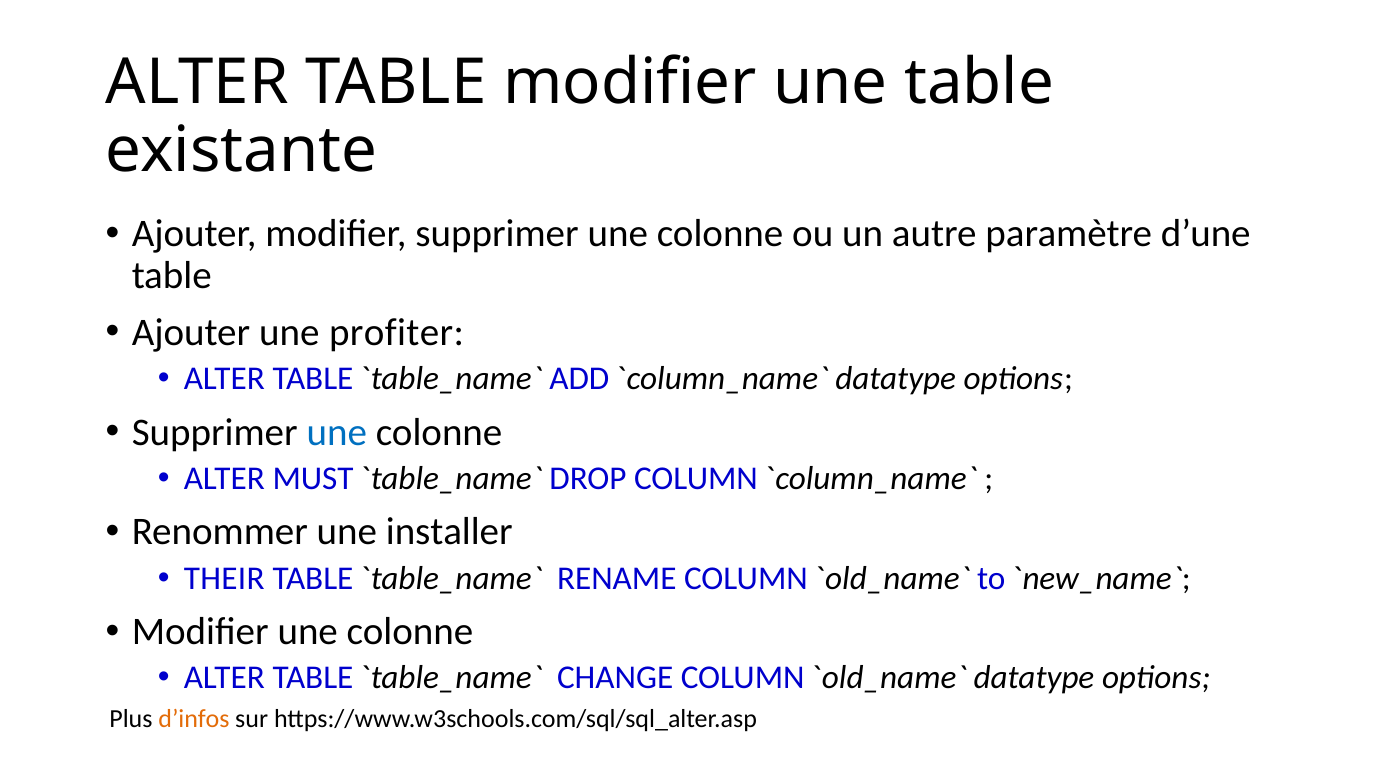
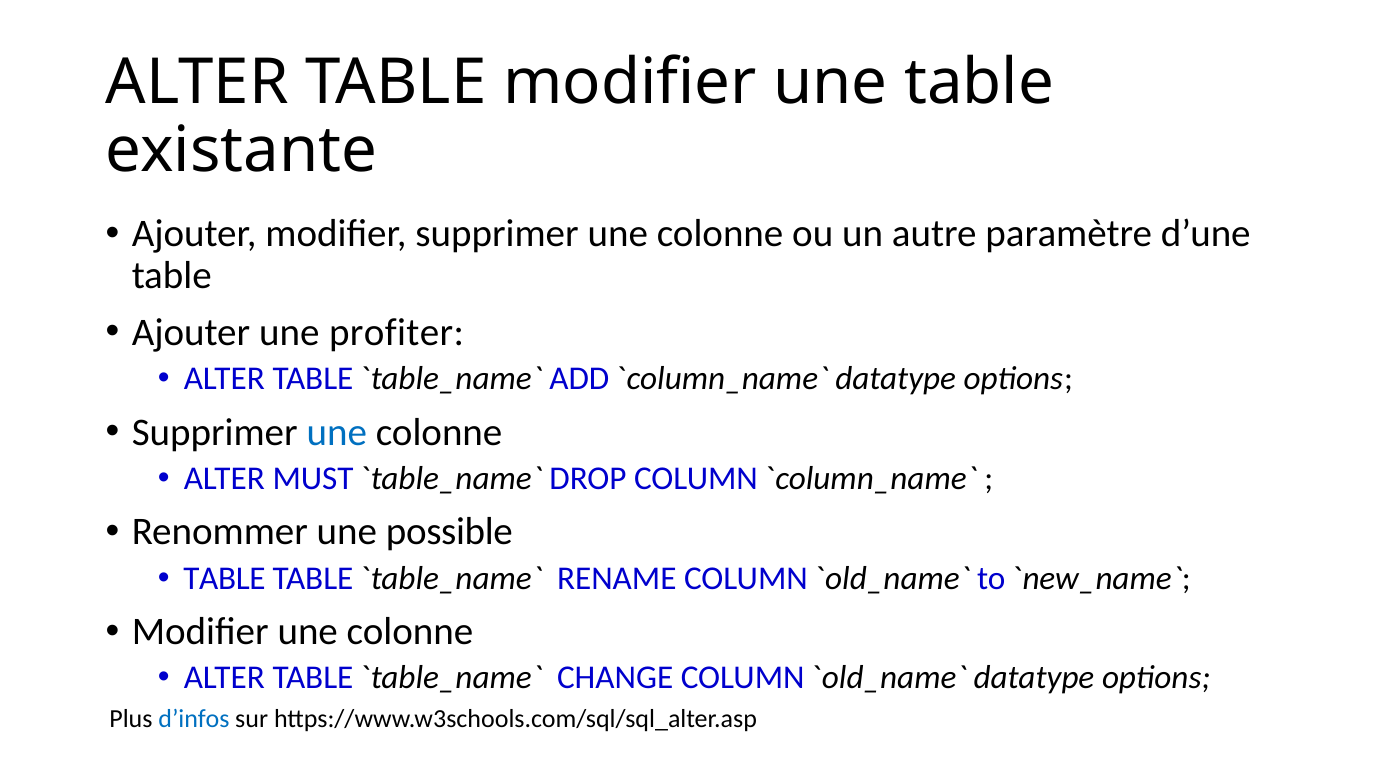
installer: installer -> possible
THEIR at (224, 578): THEIR -> TABLE
d’infos colour: orange -> blue
